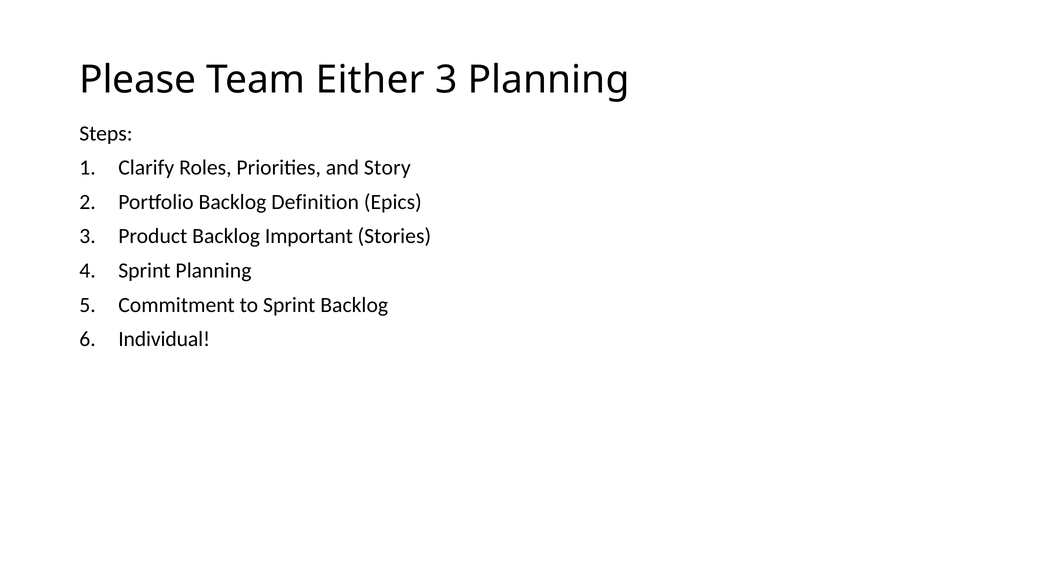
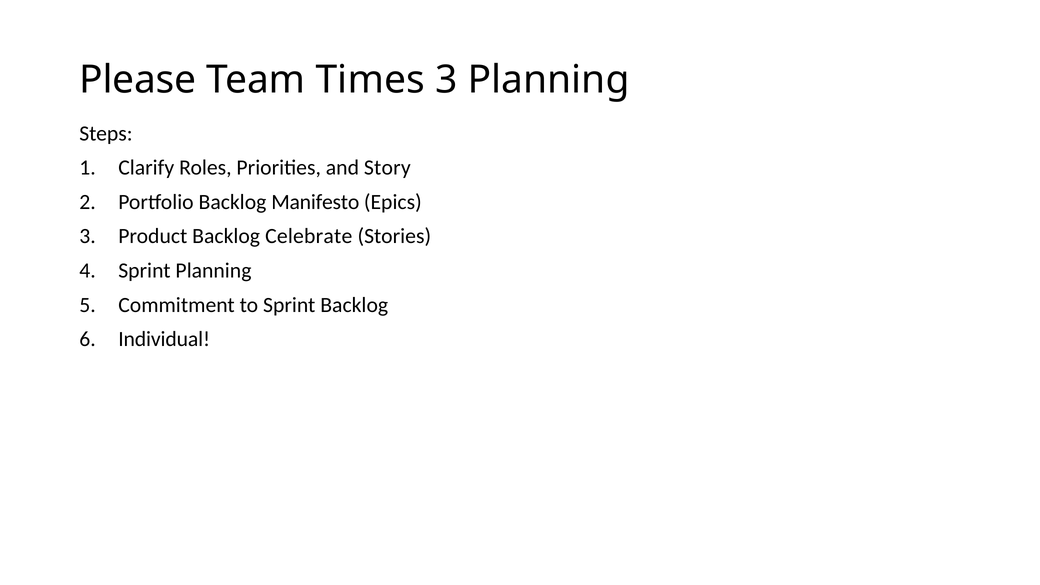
Either: Either -> Times
Definition: Definition -> Manifesto
Important: Important -> Celebrate
